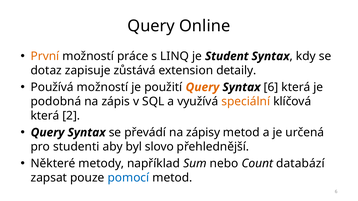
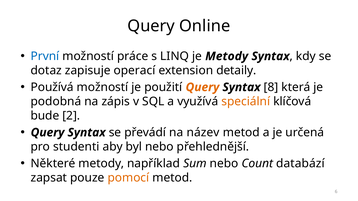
První colour: orange -> blue
je Student: Student -> Metody
zůstává: zůstává -> operací
Syntax 6: 6 -> 8
která at (45, 116): která -> bude
zápisy: zápisy -> název
byl slovo: slovo -> nebo
pomocí colour: blue -> orange
